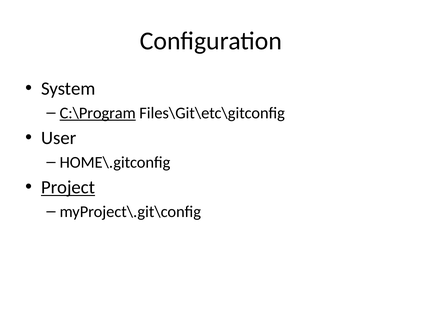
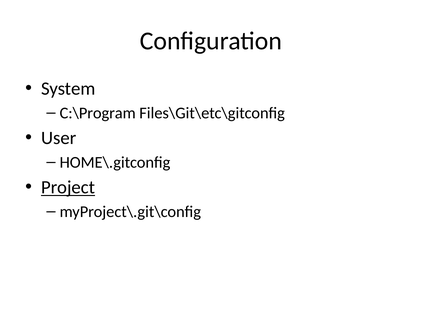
C:\Program underline: present -> none
